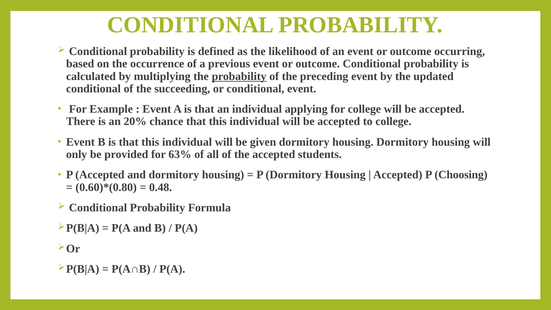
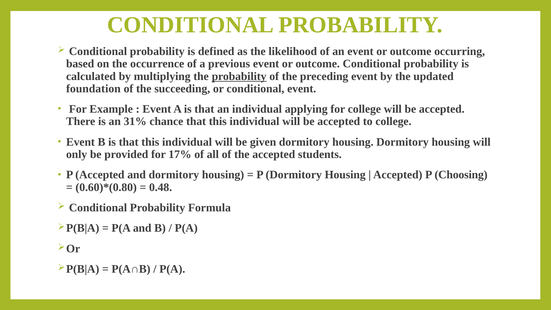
conditional at (93, 89): conditional -> foundation
20%: 20% -> 31%
63%: 63% -> 17%
